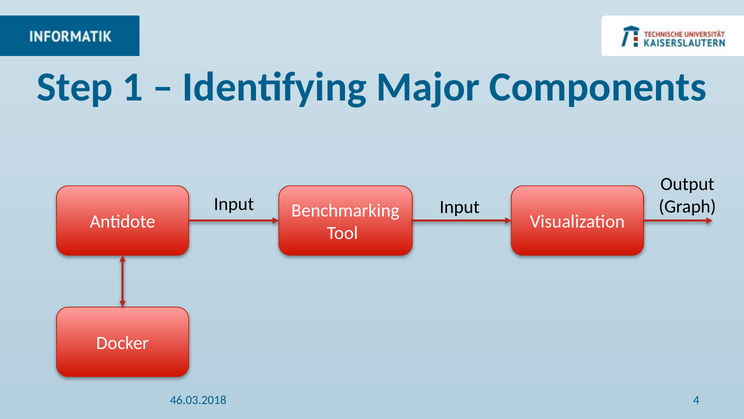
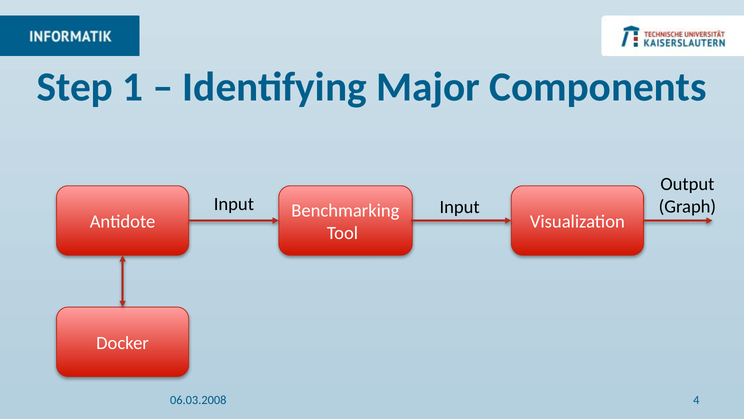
46.03.2018: 46.03.2018 -> 06.03.2008
